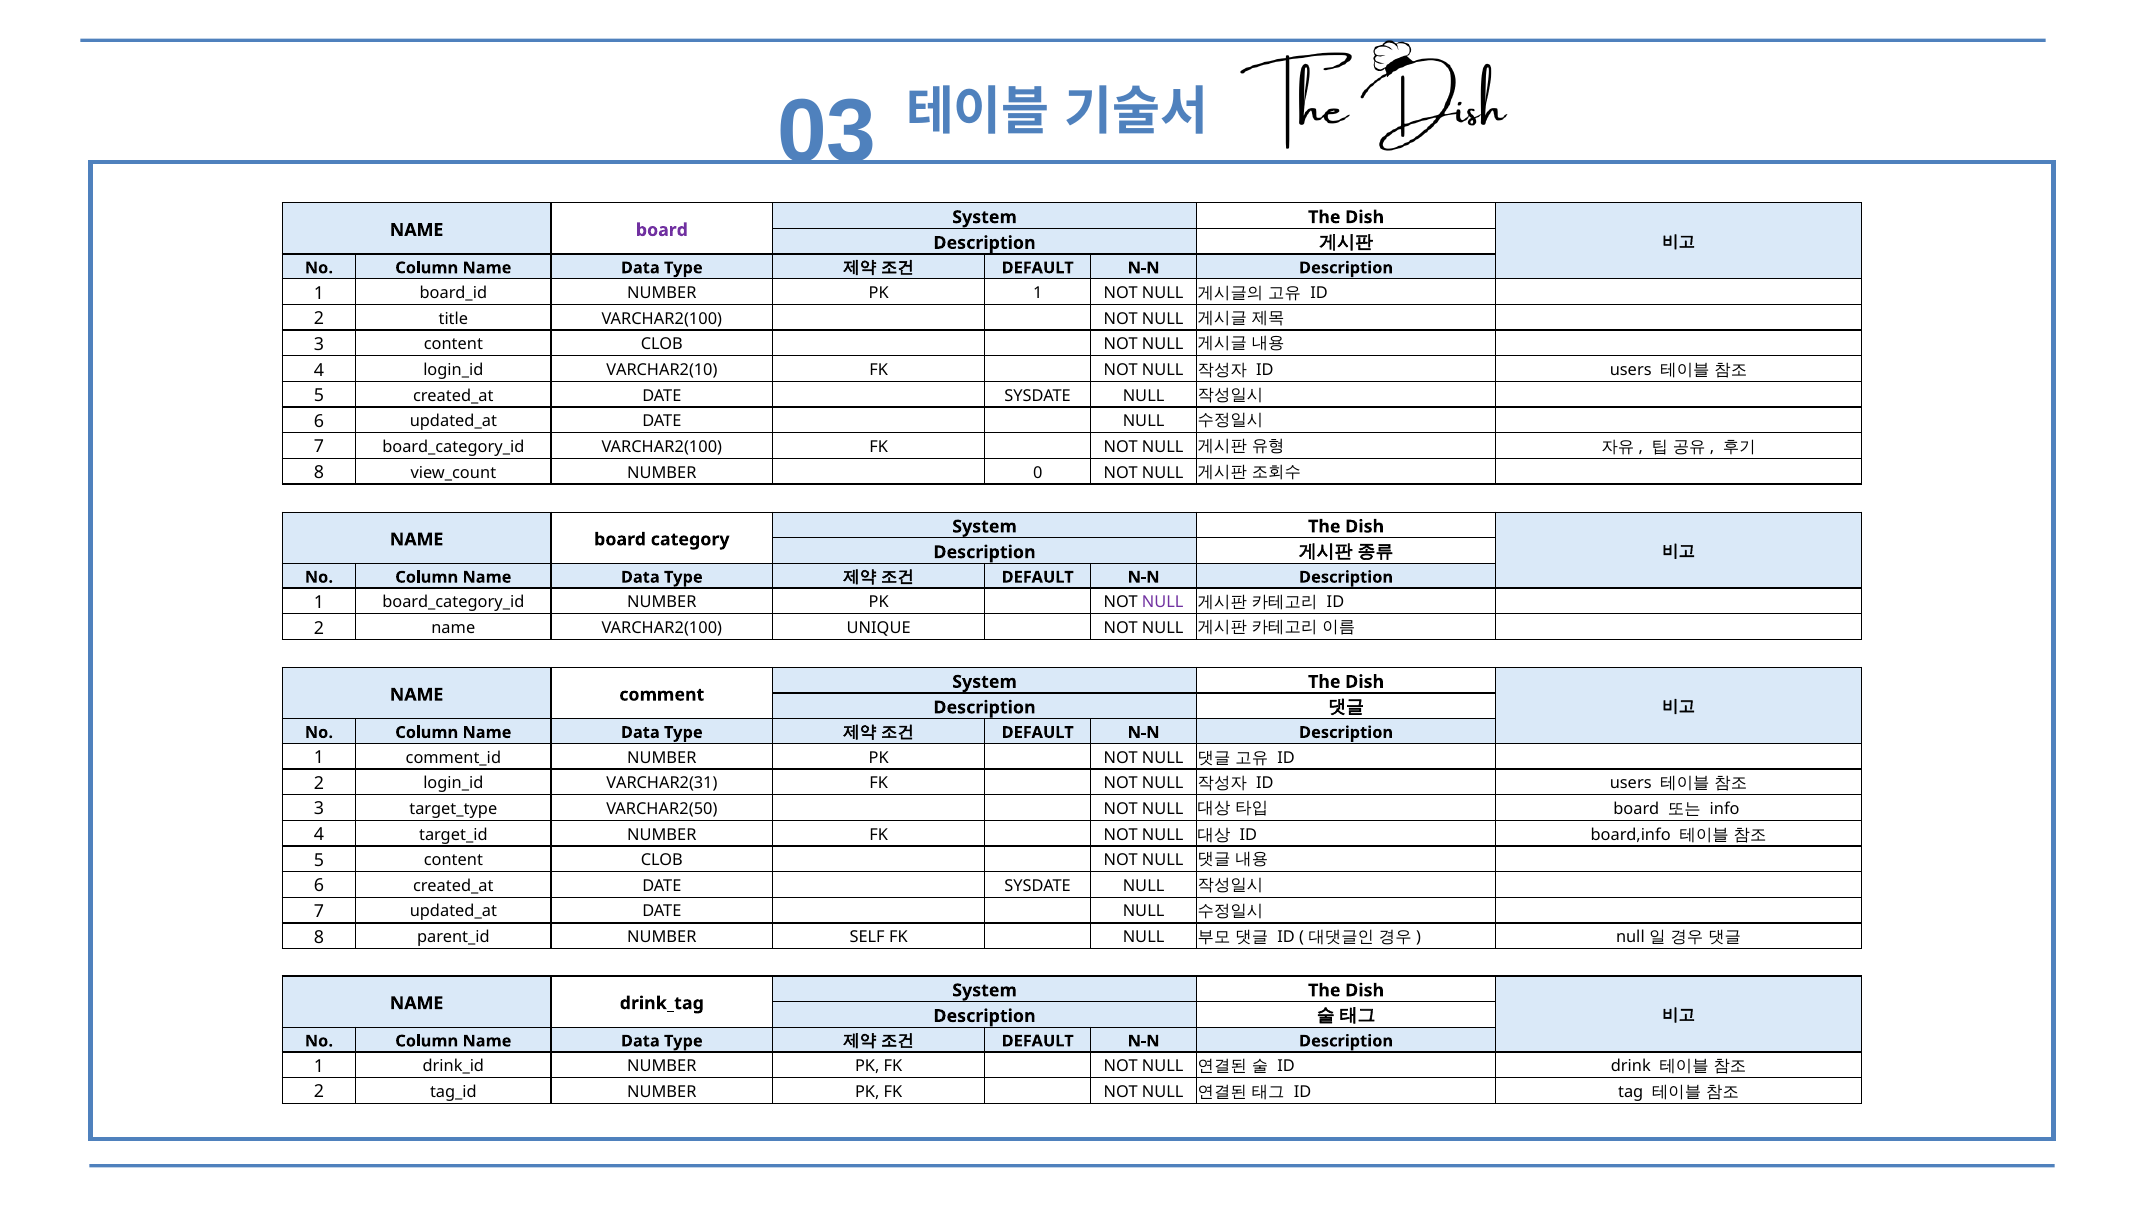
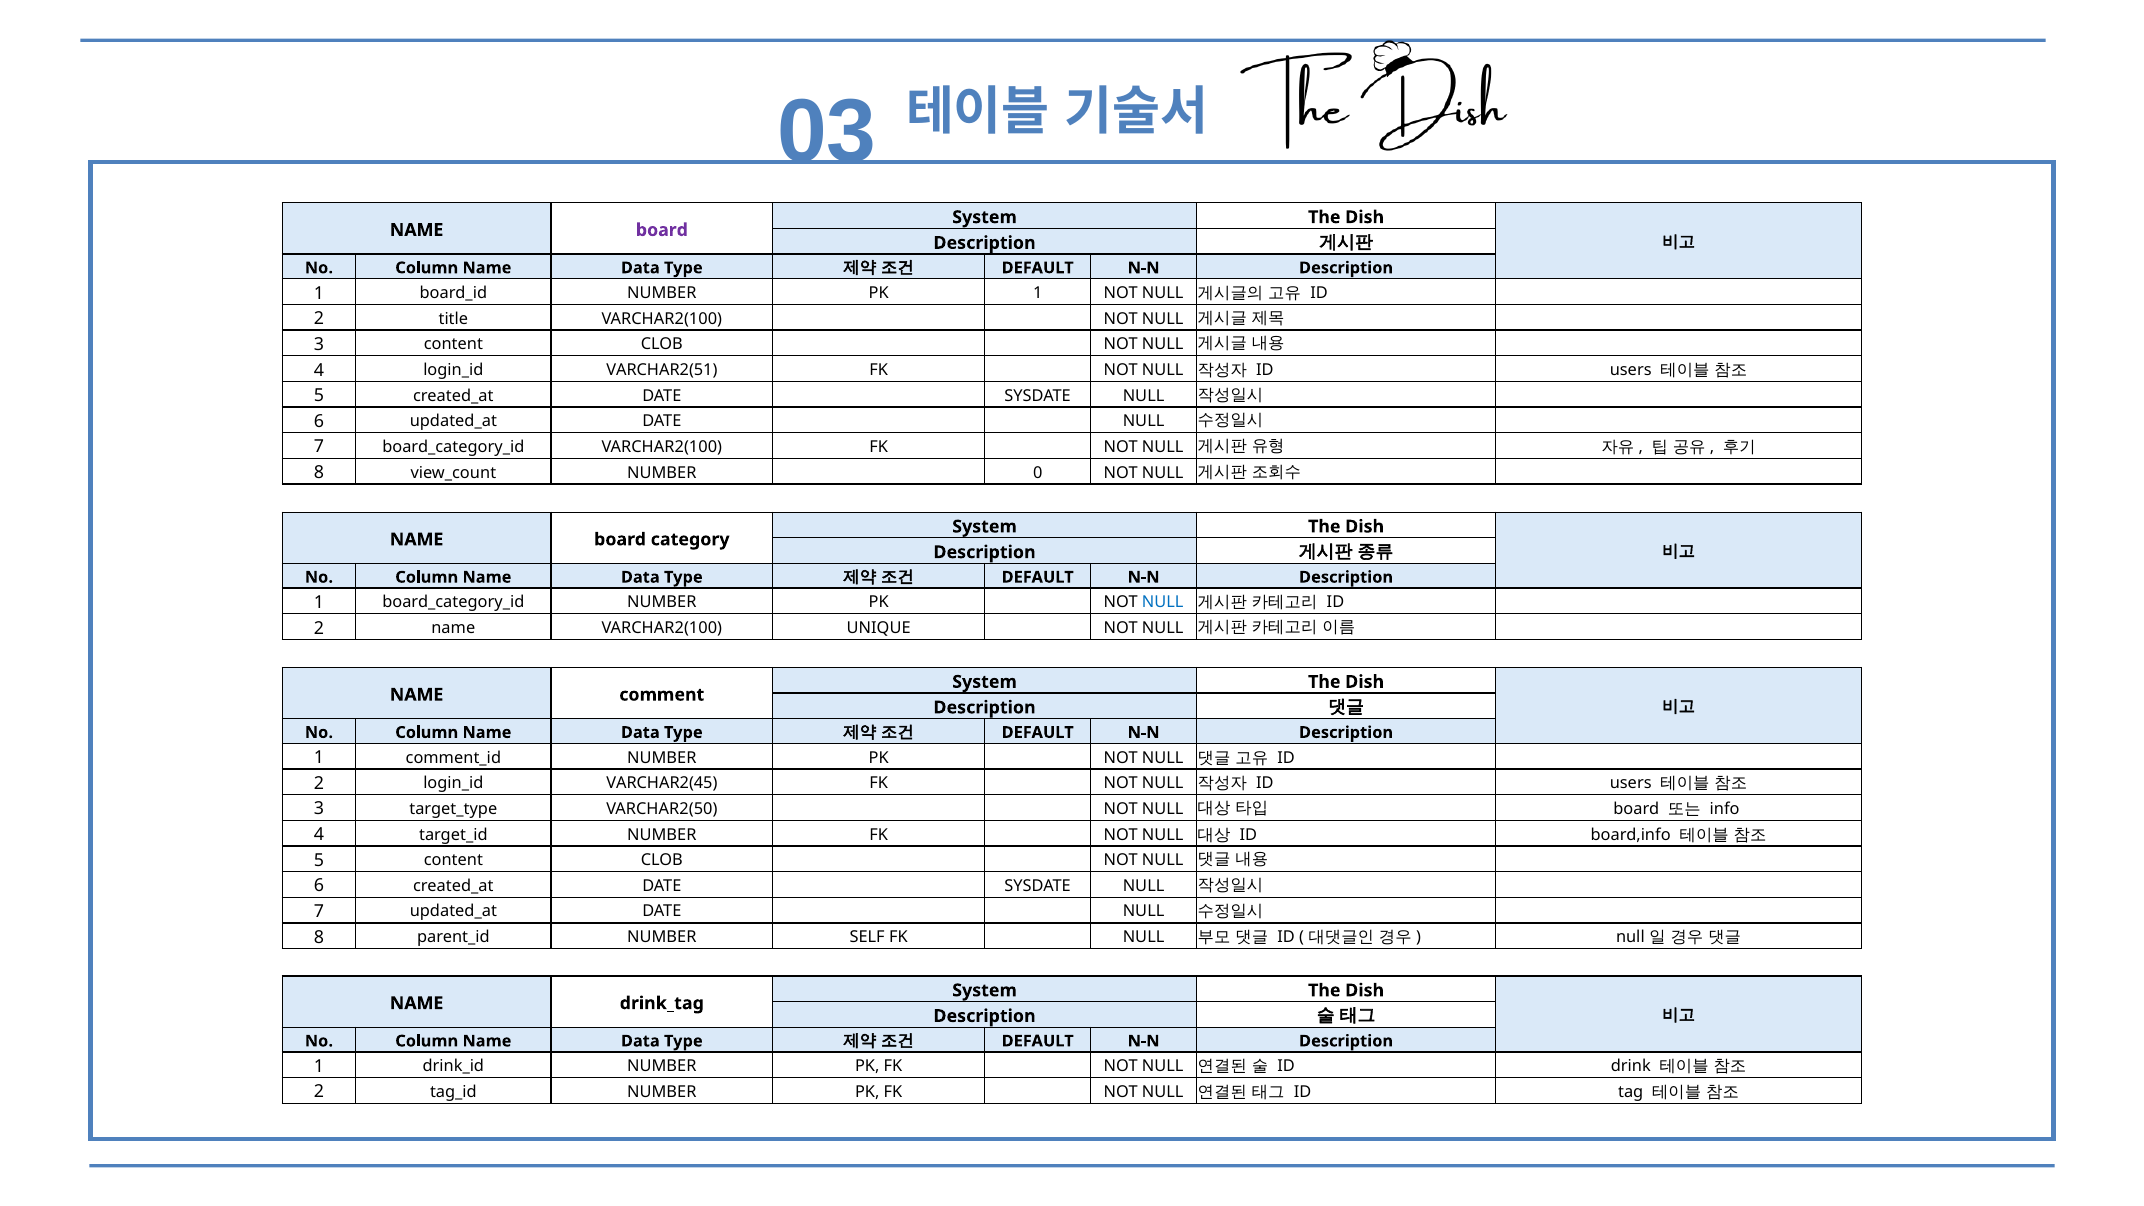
VARCHAR2(10: VARCHAR2(10 -> VARCHAR2(51
NULL at (1163, 602) colour: purple -> blue
VARCHAR2(31: VARCHAR2(31 -> VARCHAR2(45
